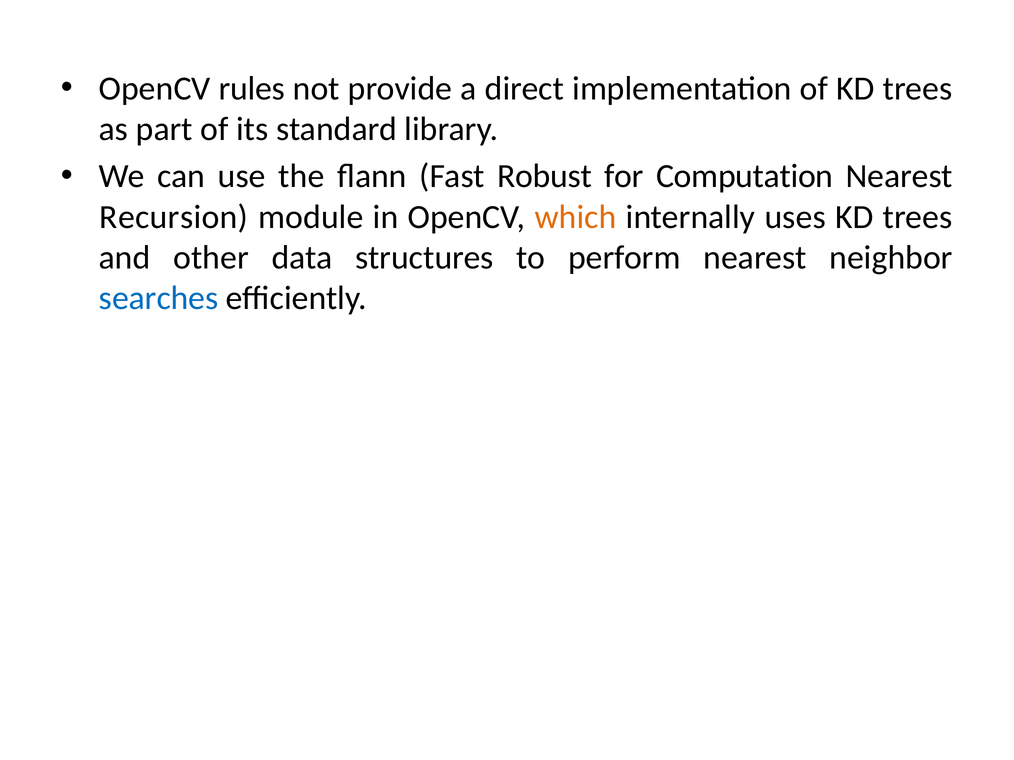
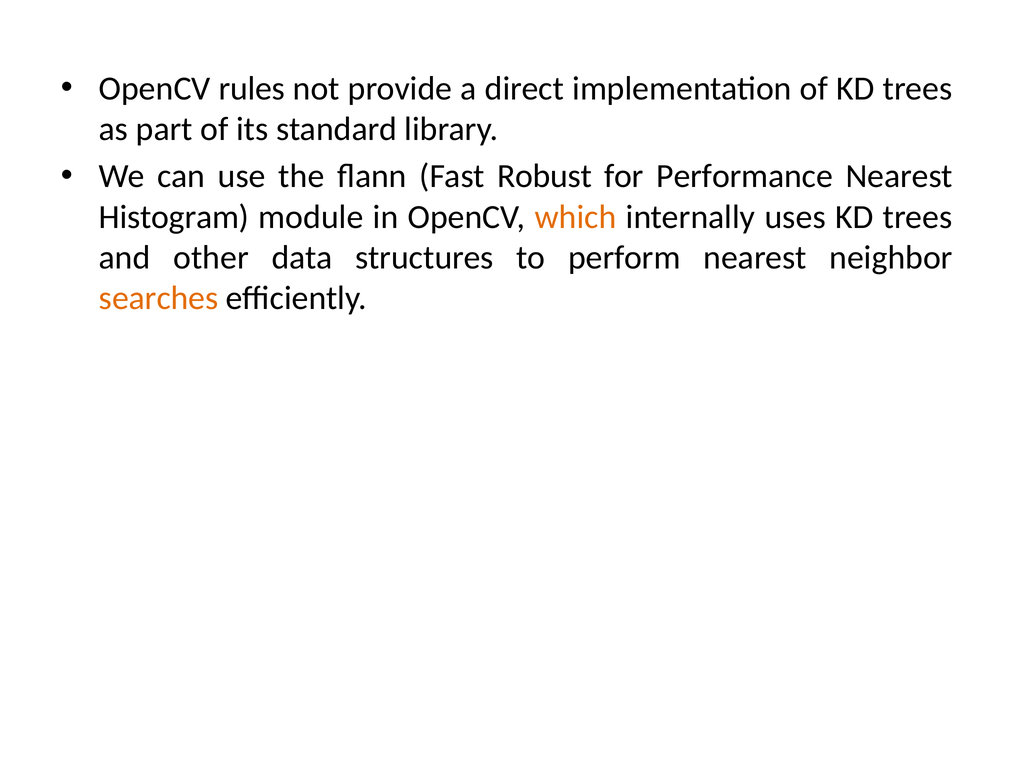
Computation: Computation -> Performance
Recursion: Recursion -> Histogram
searches colour: blue -> orange
